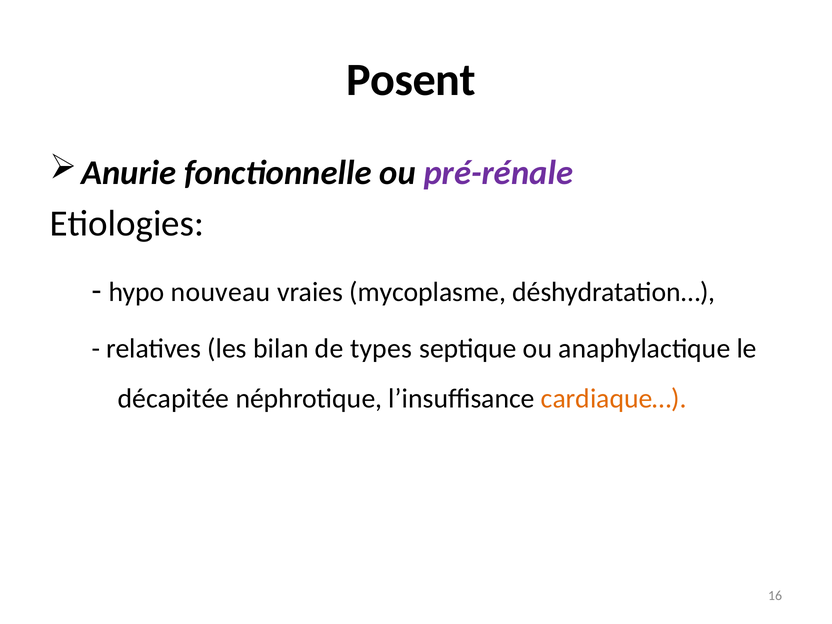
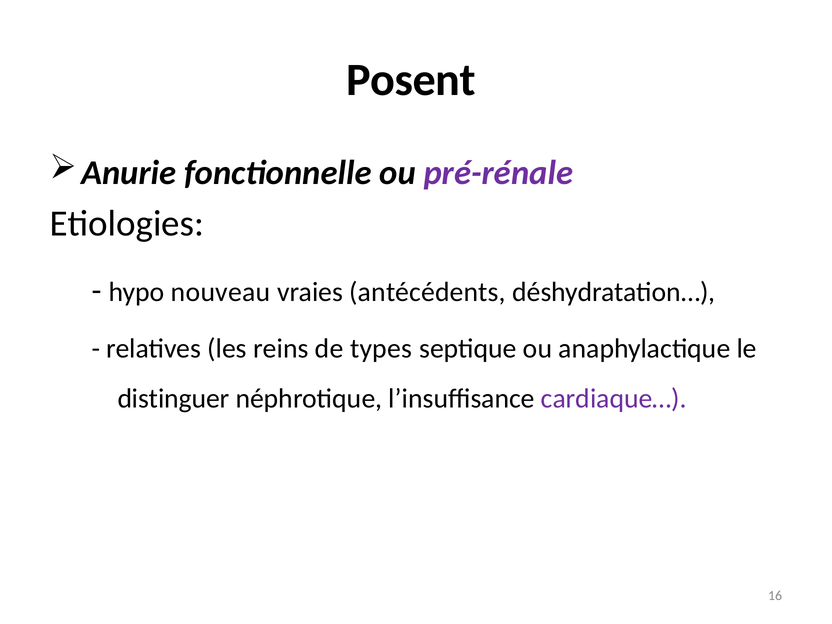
mycoplasme: mycoplasme -> antécédents
bilan: bilan -> reins
décapitée: décapitée -> distinguer
cardiaque… colour: orange -> purple
